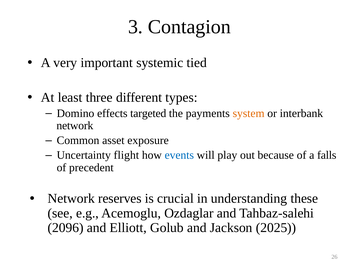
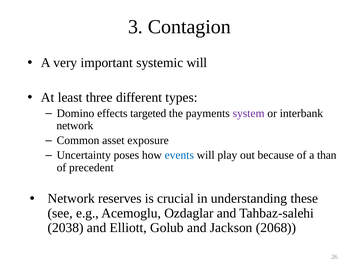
systemic tied: tied -> will
system colour: orange -> purple
flight: flight -> poses
falls: falls -> than
2096: 2096 -> 2038
2025: 2025 -> 2068
